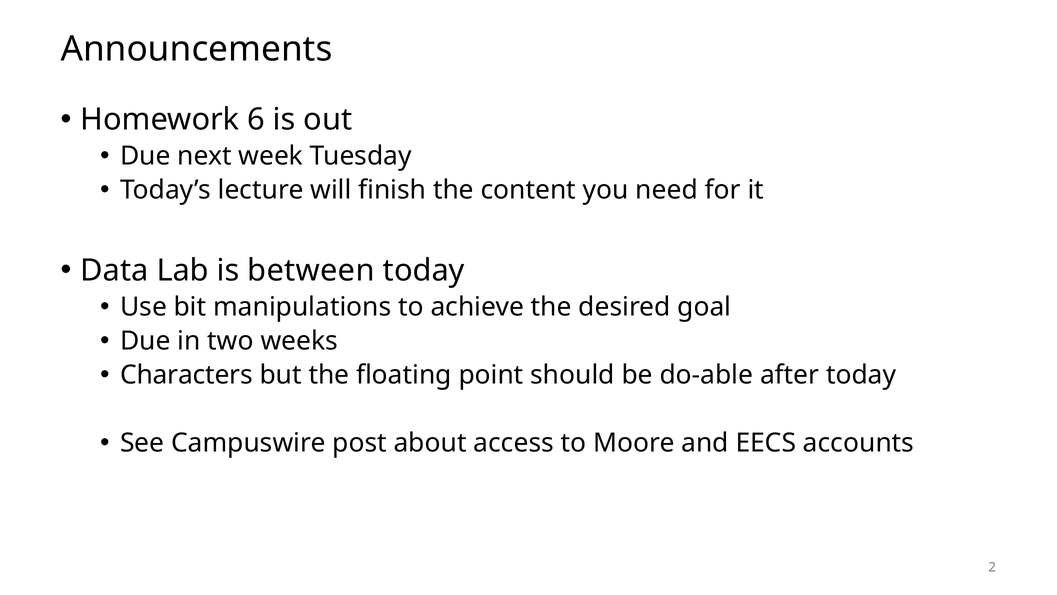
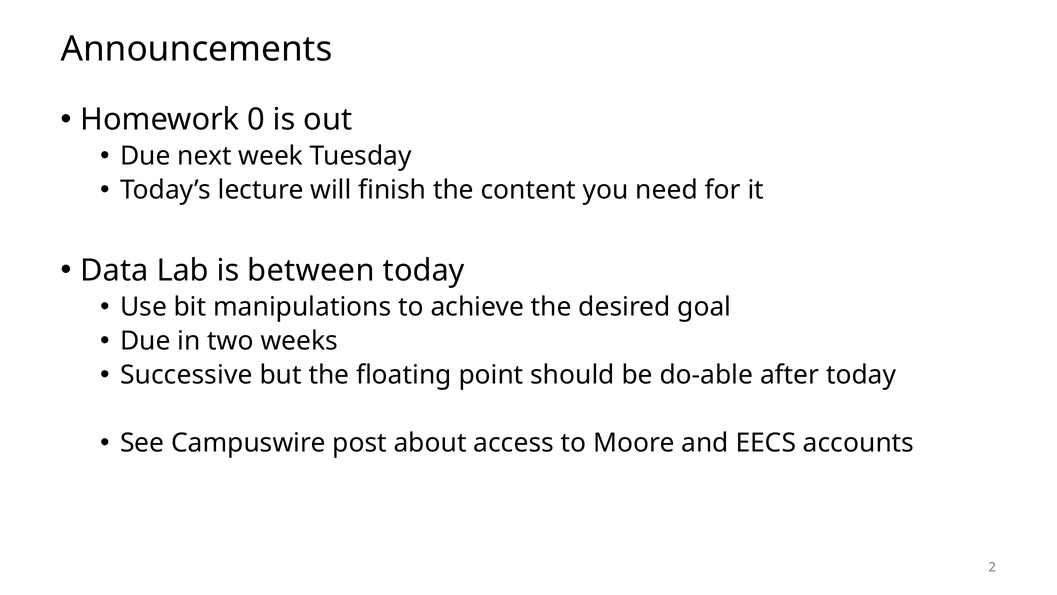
6: 6 -> 0
Characters: Characters -> Successive
